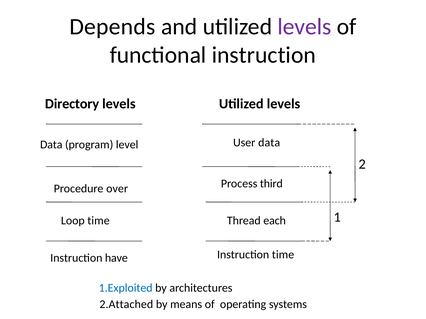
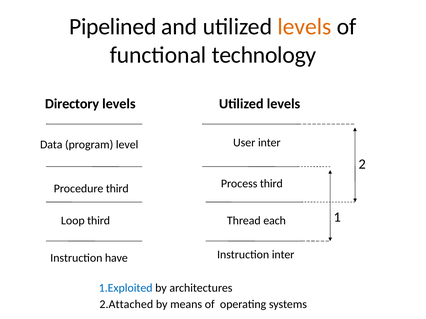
Depends: Depends -> Pipelined
levels at (304, 27) colour: purple -> orange
functional instruction: instruction -> technology
User data: data -> inter
Procedure over: over -> third
Loop time: time -> third
Instruction time: time -> inter
